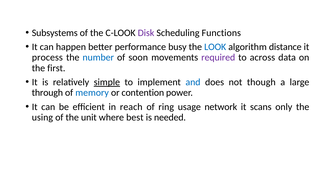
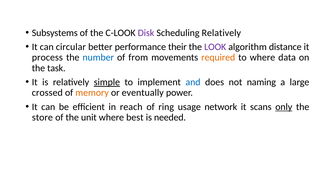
Scheduling Functions: Functions -> Relatively
happen: happen -> circular
busy: busy -> their
LOOK colour: blue -> purple
soon: soon -> from
required colour: purple -> orange
to across: across -> where
first: first -> task
though: though -> naming
through: through -> crossed
memory colour: blue -> orange
contention: contention -> eventually
only underline: none -> present
using: using -> store
